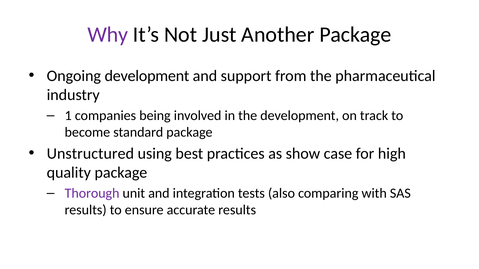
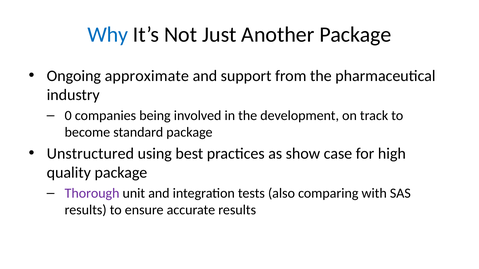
Why colour: purple -> blue
Ongoing development: development -> approximate
1: 1 -> 0
